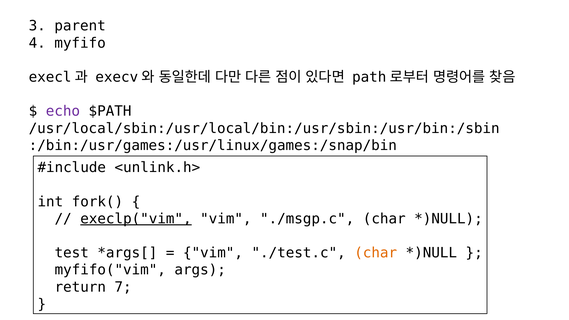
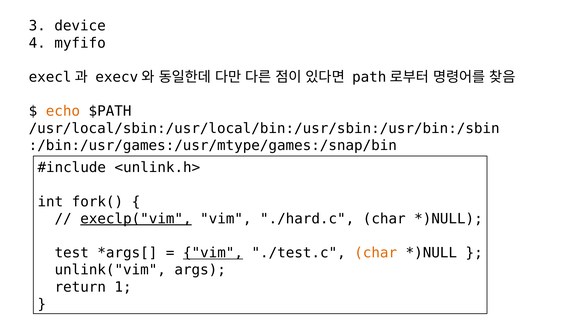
parent: parent -> device
echo colour: purple -> orange
:/bin:/usr/games:/usr/linux/games:/snap/bin: :/bin:/usr/games:/usr/linux/games:/snap/bin -> :/bin:/usr/games:/usr/mtype/games:/snap/bin
./msgp.c: ./msgp.c -> ./hard.c
vim at (213, 253) underline: none -> present
myfifo("vim: myfifo("vim -> unlink("vim
7: 7 -> 1
